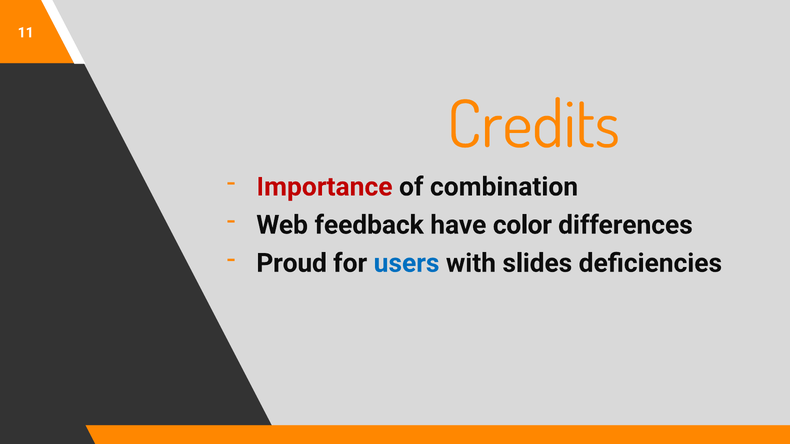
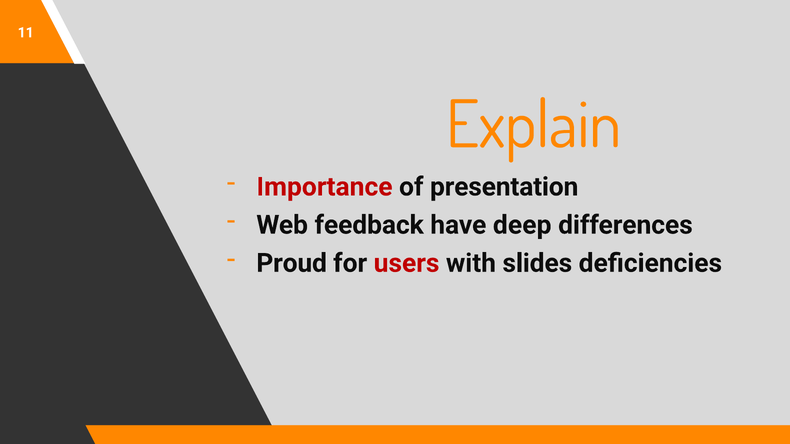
Credits: Credits -> Explain
combination: combination -> presentation
color: color -> deep
users colour: blue -> red
